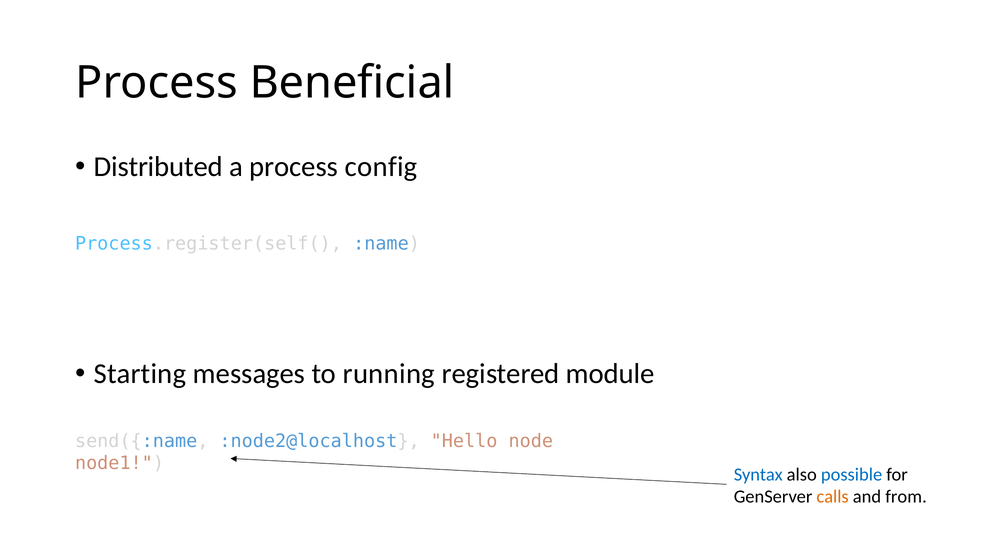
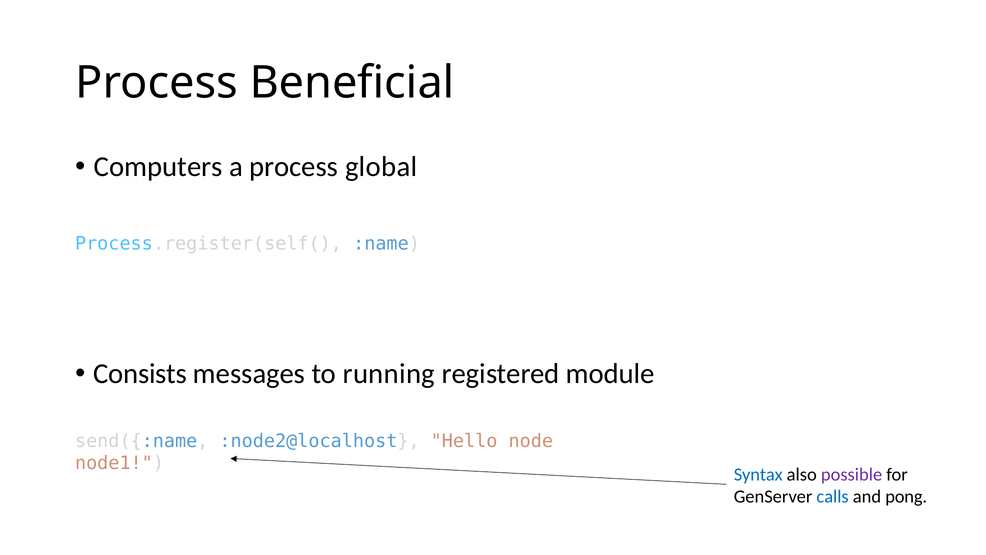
Distributed: Distributed -> Computers
config: config -> global
Starting: Starting -> Consists
possible colour: blue -> purple
calls colour: orange -> blue
from: from -> pong
